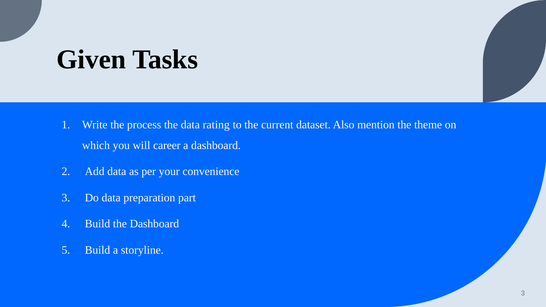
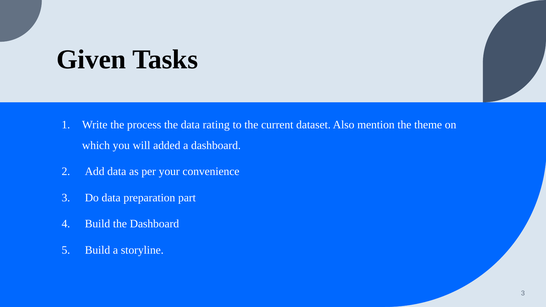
career: career -> added
